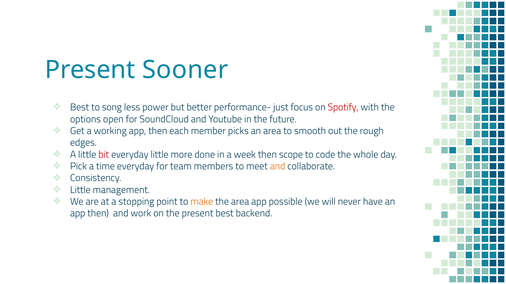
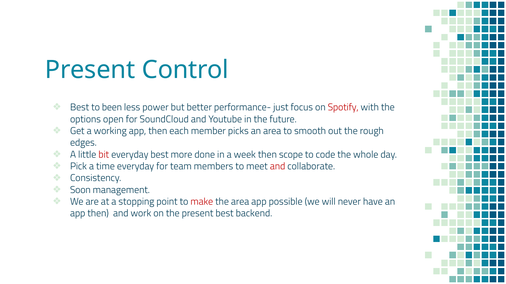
Sooner: Sooner -> Control
song: song -> been
everyday little: little -> best
and at (278, 167) colour: orange -> red
Little at (80, 190): Little -> Soon
make colour: orange -> red
